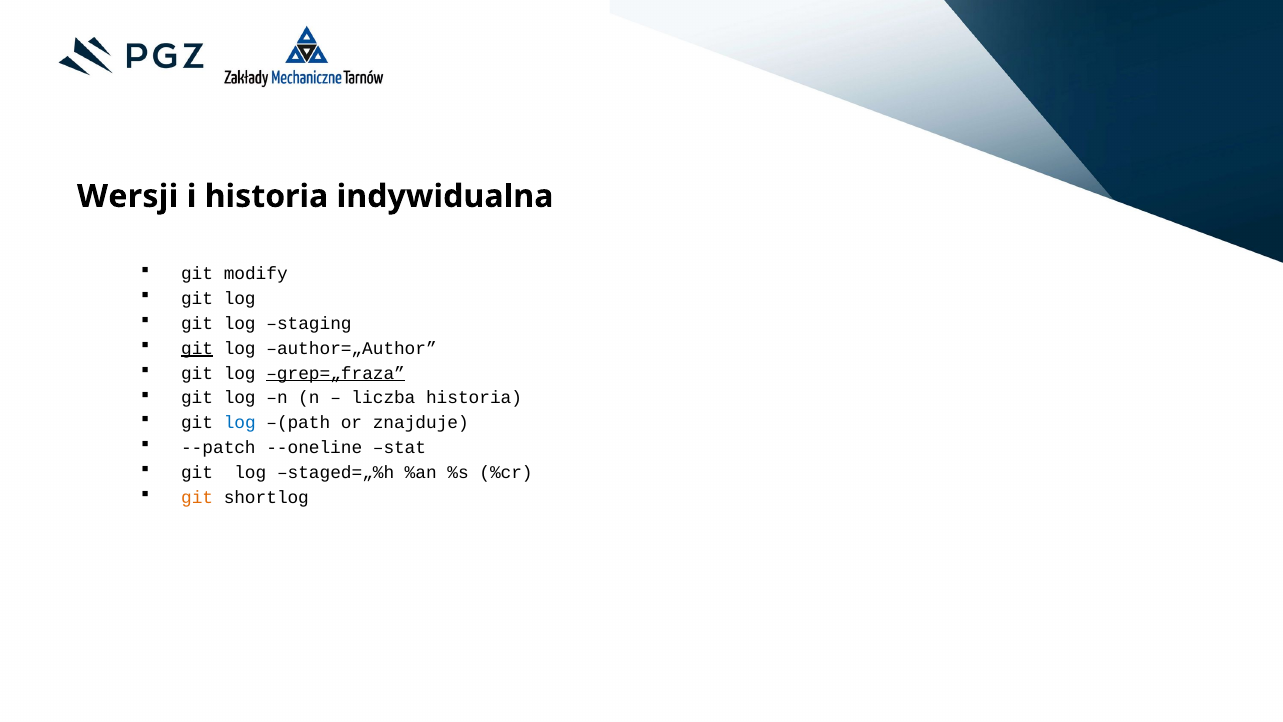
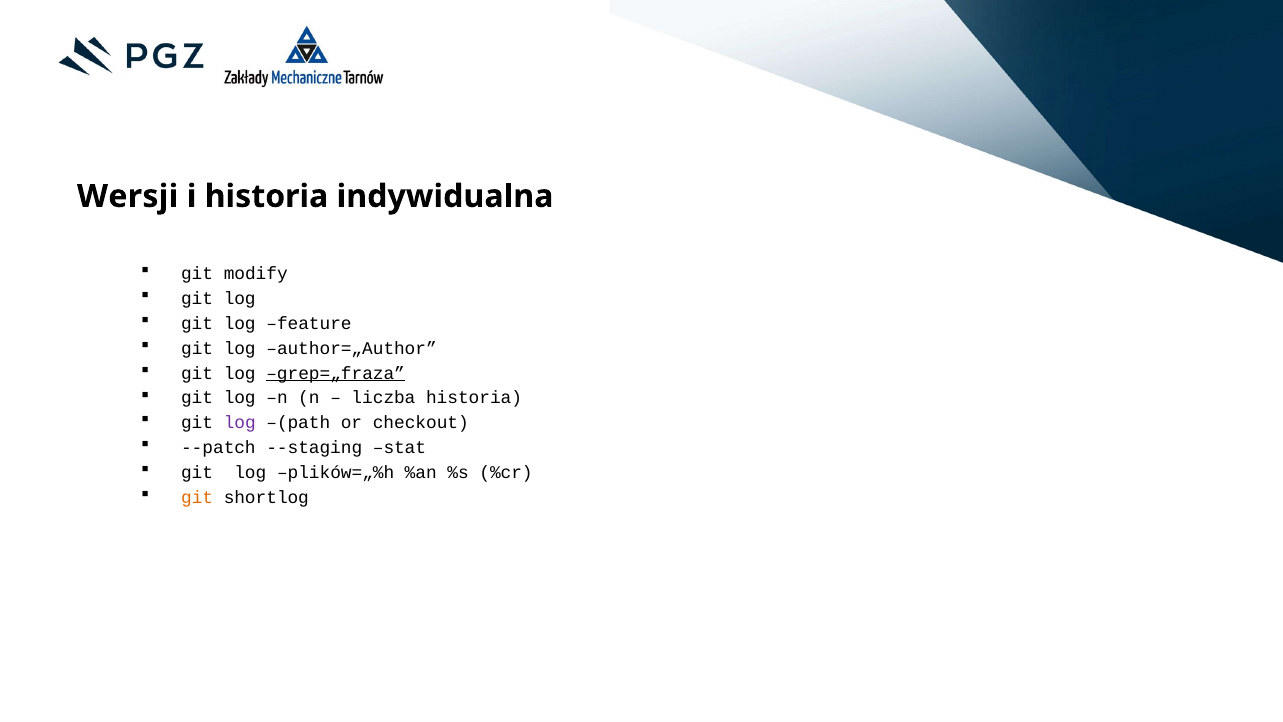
staging: staging -> feature
git at (197, 348) underline: present -> none
log at (240, 423) colour: blue -> purple
znajduje: znajduje -> checkout
--oneline: --oneline -> --staging
staged=„%h: staged=„%h -> plików=„%h
